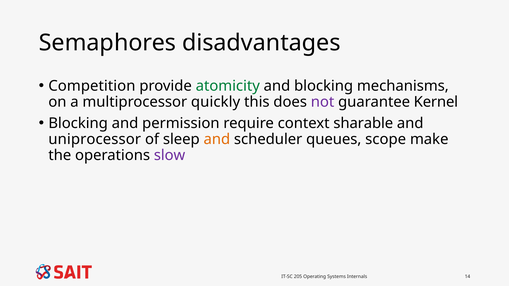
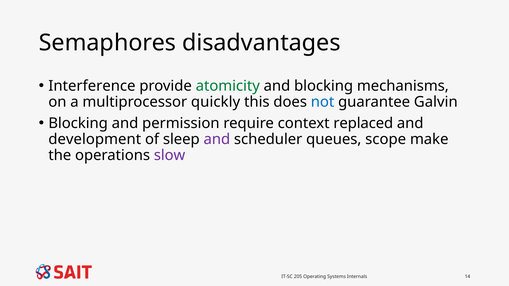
Competition: Competition -> Interference
not colour: purple -> blue
Kernel: Kernel -> Galvin
sharable: sharable -> replaced
uniprocessor: uniprocessor -> development
and at (217, 139) colour: orange -> purple
